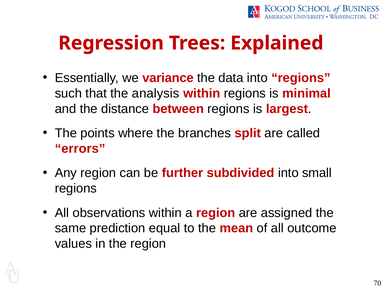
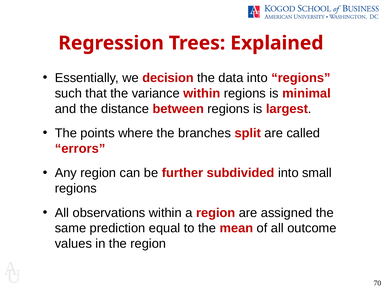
variance: variance -> decision
analysis: analysis -> variance
